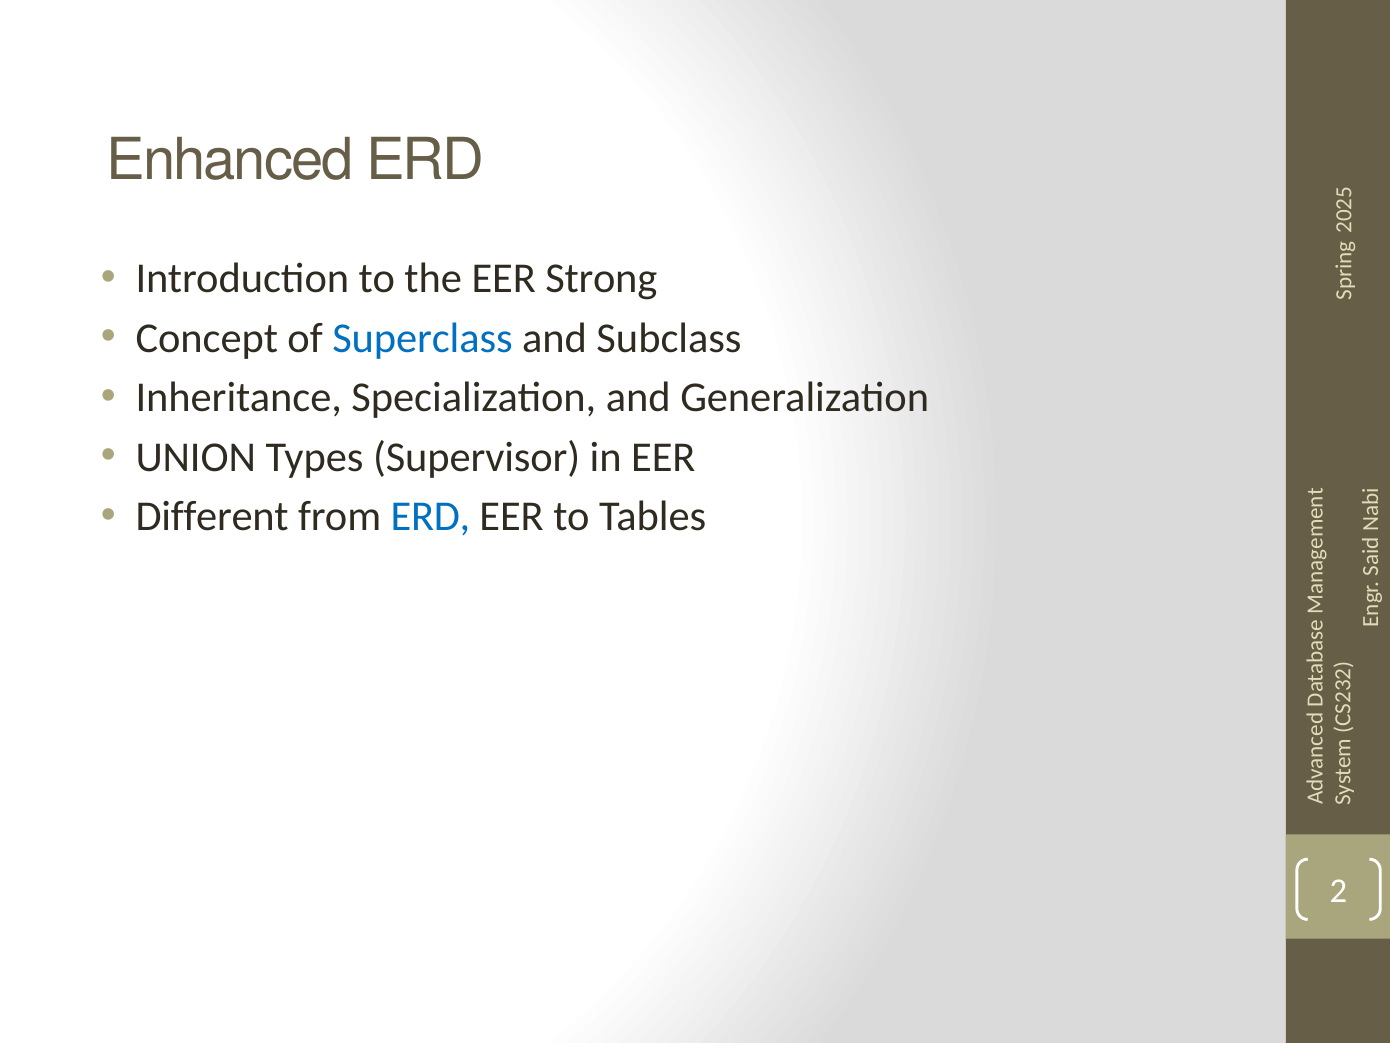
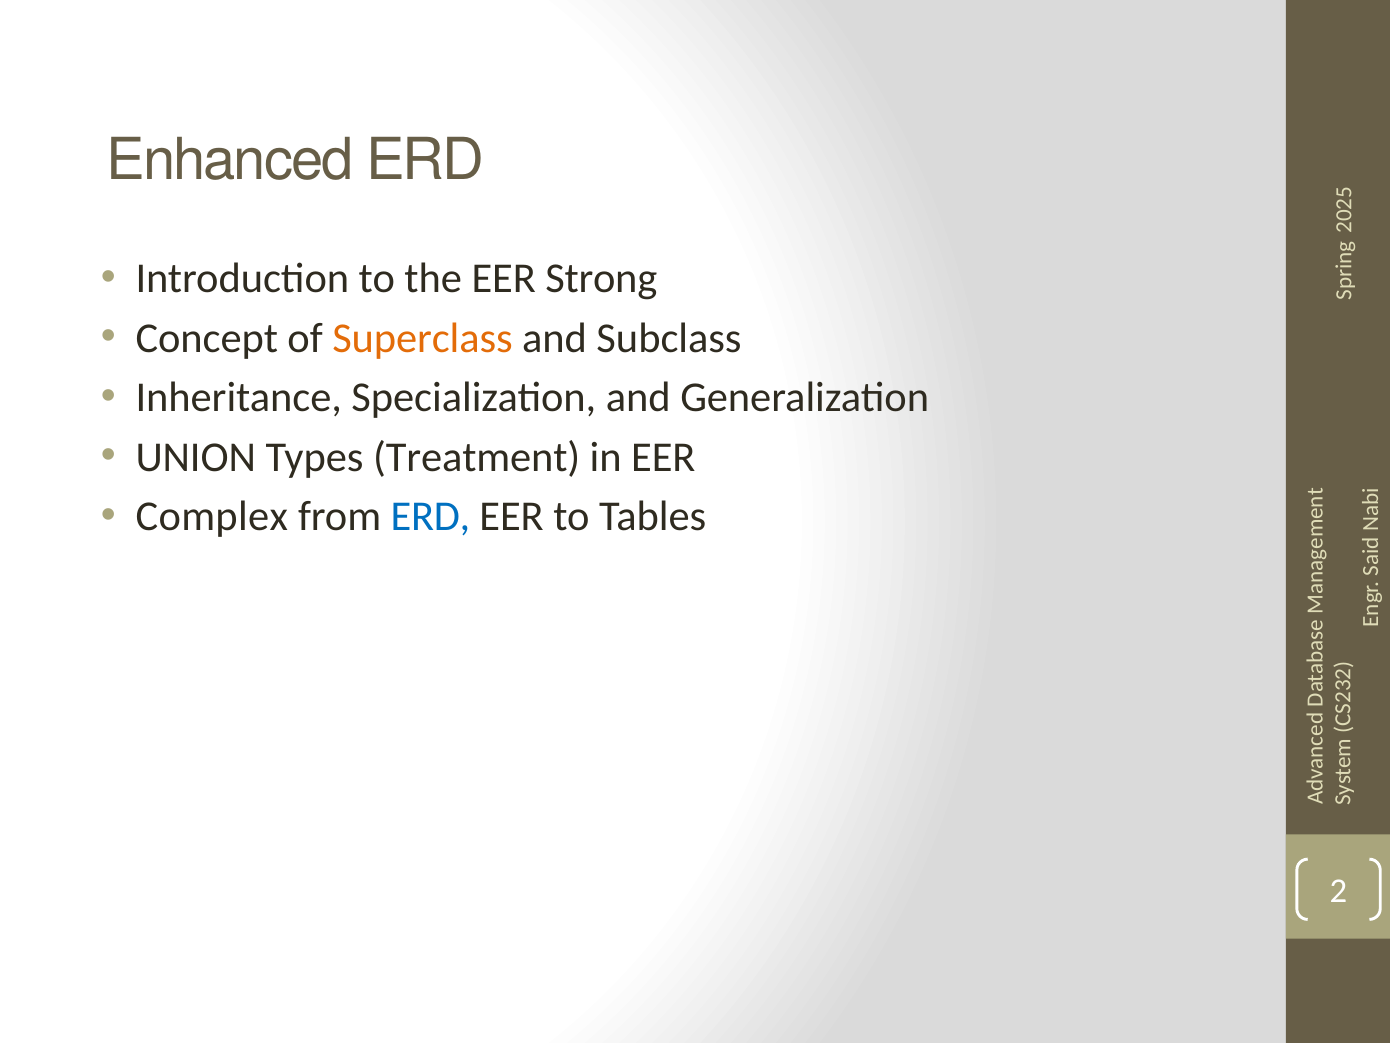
Superclass colour: blue -> orange
Supervisor: Supervisor -> Treatment
Different: Different -> Complex
